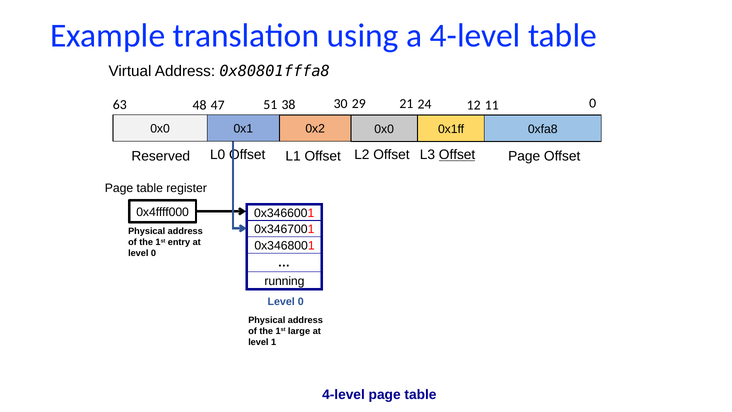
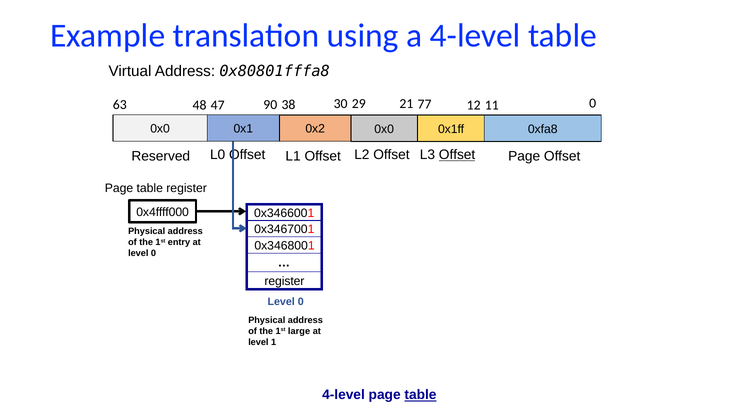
51: 51 -> 90
24: 24 -> 77
running at (284, 281): running -> register
table at (420, 395) underline: none -> present
